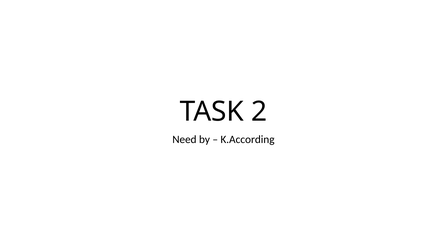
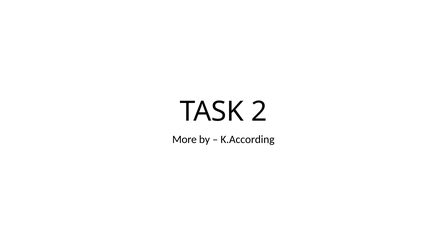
Need: Need -> More
